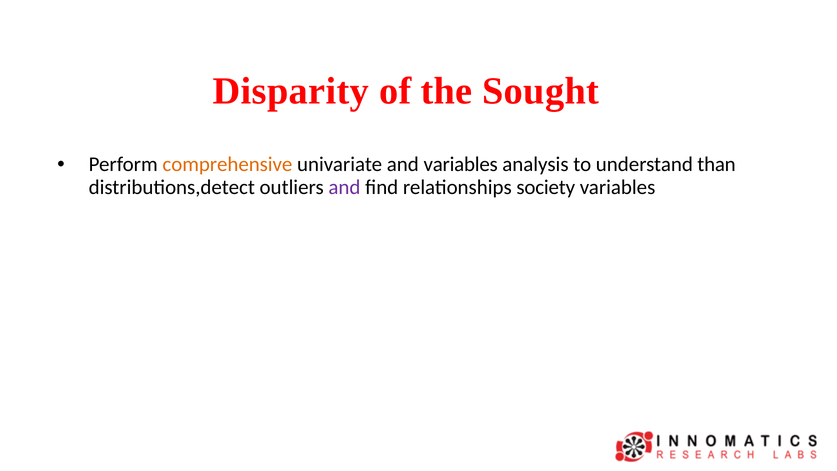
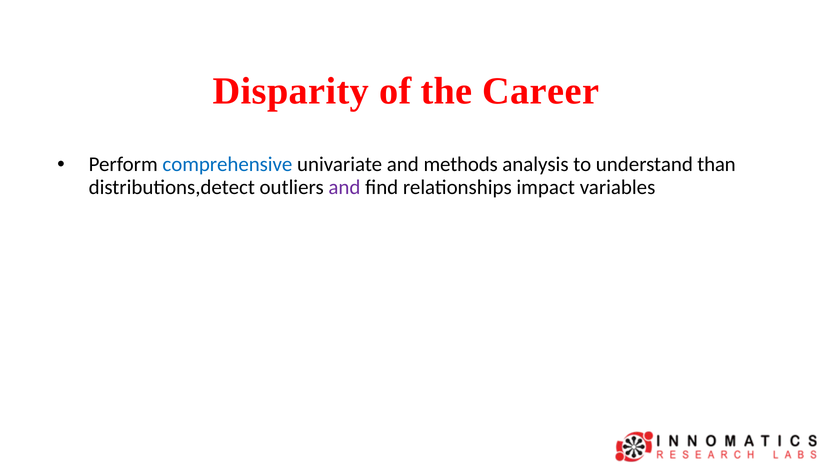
Sought: Sought -> Career
comprehensive colour: orange -> blue
and variables: variables -> methods
society: society -> impact
